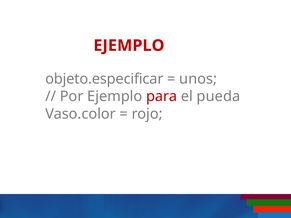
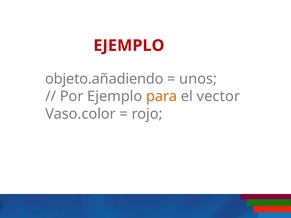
objeto.especificar: objeto.especificar -> objeto.añadiendo
para colour: red -> orange
pueda: pueda -> vector
